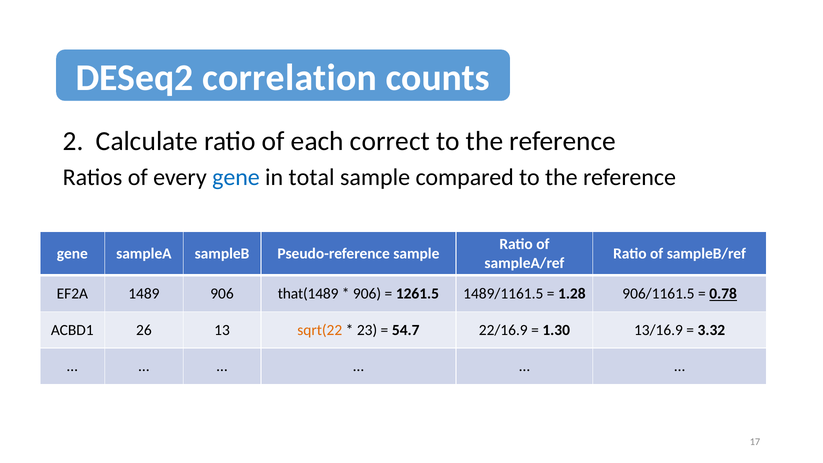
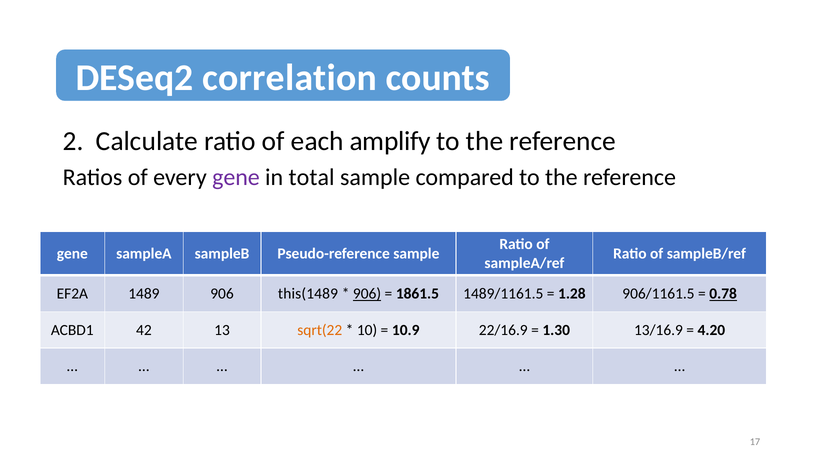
correct: correct -> amplify
gene at (236, 177) colour: blue -> purple
that(1489: that(1489 -> this(1489
906 at (367, 294) underline: none -> present
1261.5: 1261.5 -> 1861.5
26: 26 -> 42
23: 23 -> 10
54.7: 54.7 -> 10.9
3.32: 3.32 -> 4.20
